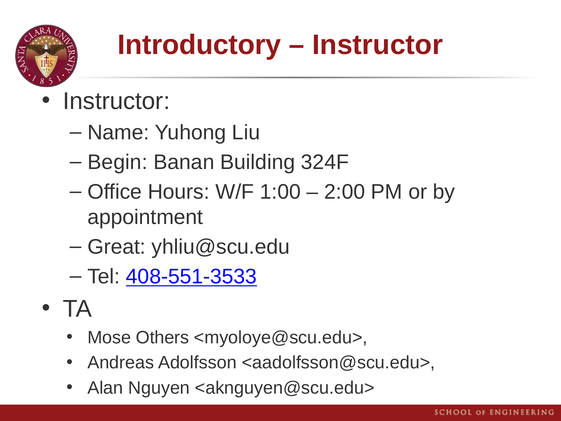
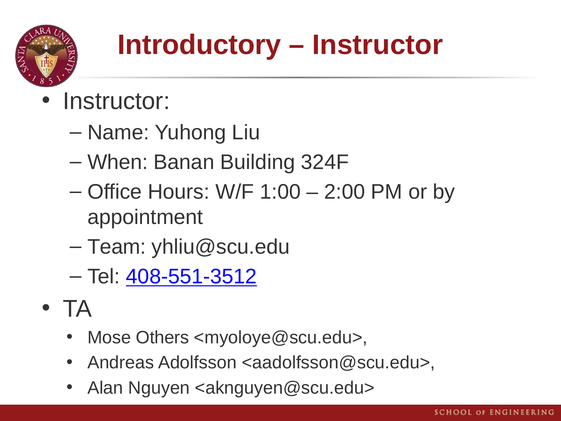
Begin: Begin -> When
Great: Great -> Team
408-551-3533: 408-551-3533 -> 408-551-3512
